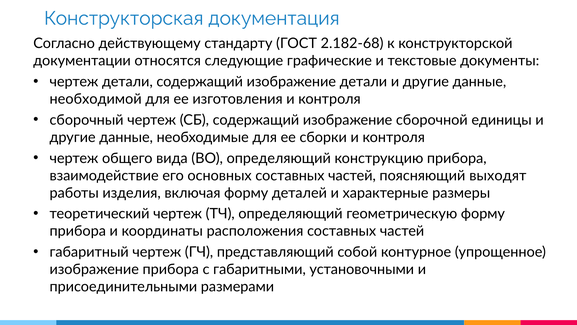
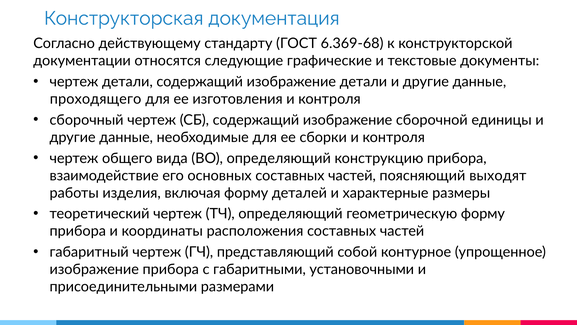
2.182-68: 2.182-68 -> 6.369-68
необходимой: необходимой -> проходящего
